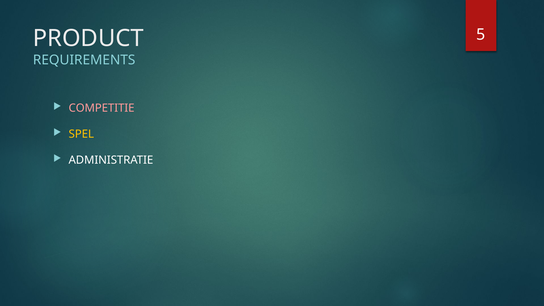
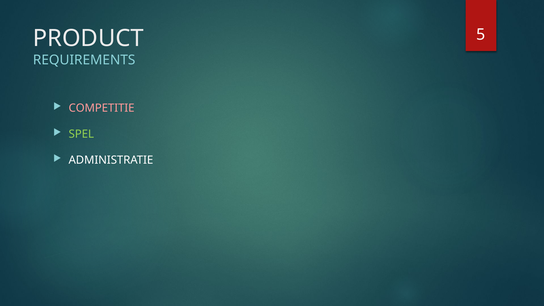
SPEL colour: yellow -> light green
